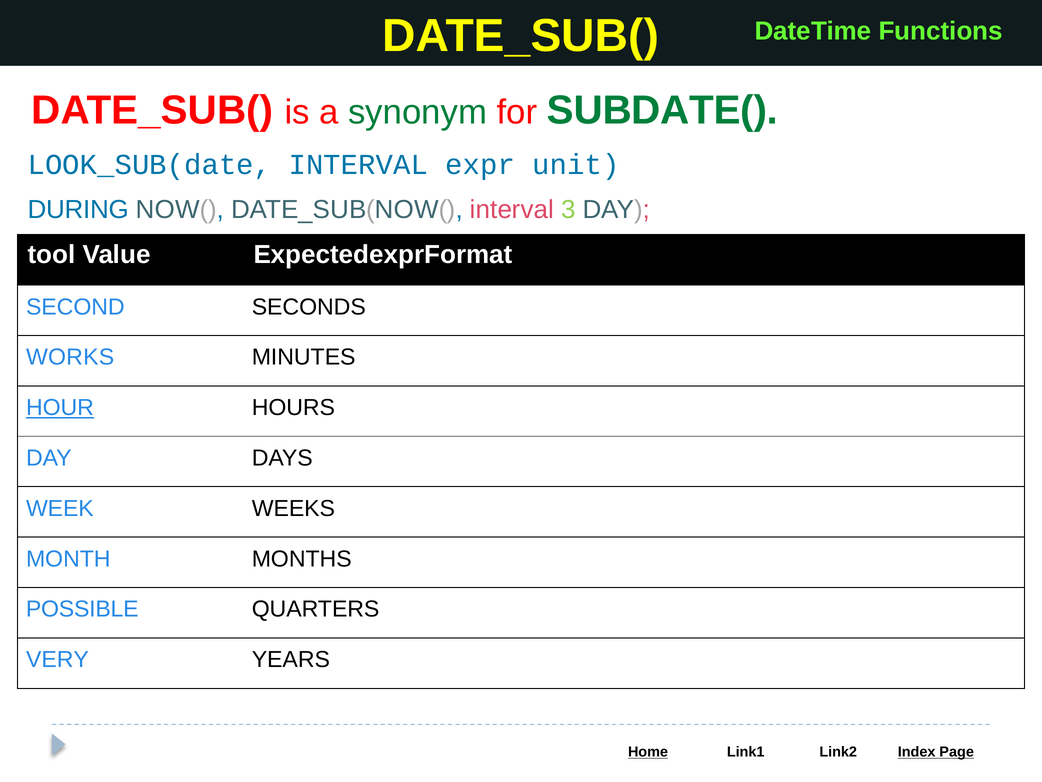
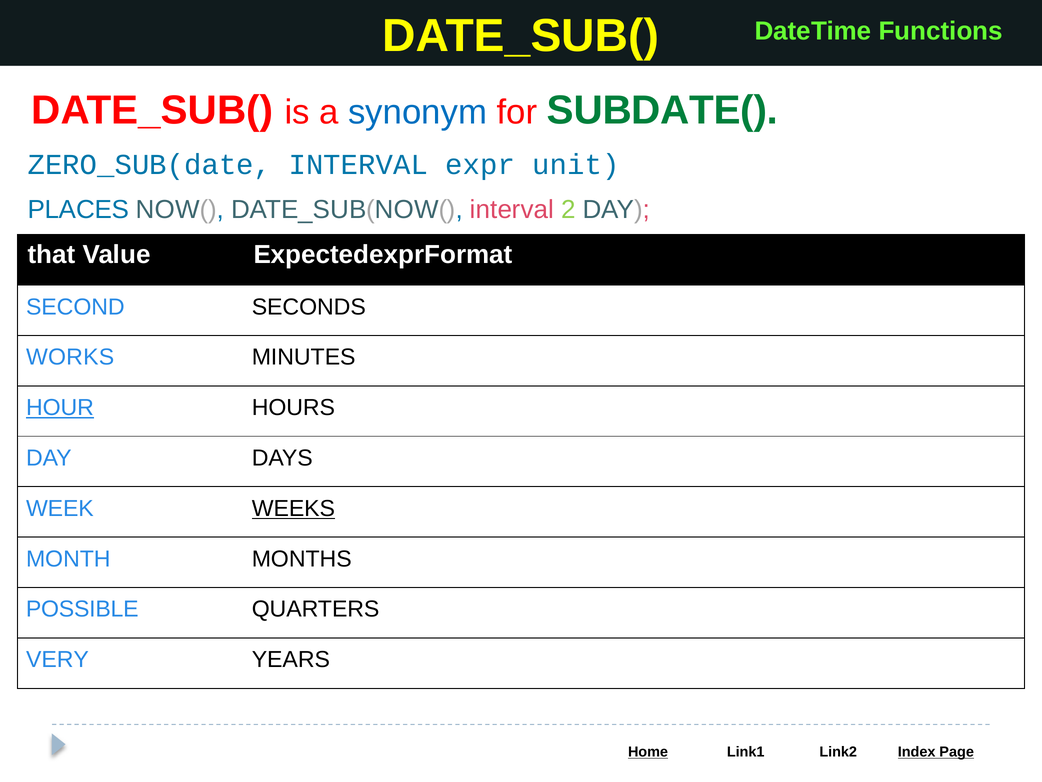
synonym colour: green -> blue
LOOK_SUB(date: LOOK_SUB(date -> ZERO_SUB(date
DURING: DURING -> PLACES
3: 3 -> 2
tool: tool -> that
WEEKS underline: none -> present
